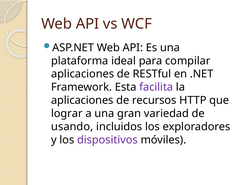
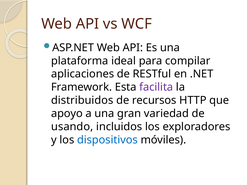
aplicaciones at (82, 100): aplicaciones -> distribuidos
lograr: lograr -> apoyo
dispositivos colour: purple -> blue
